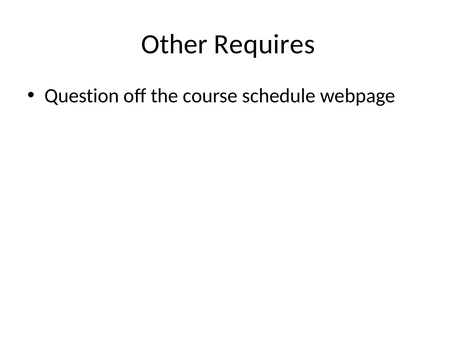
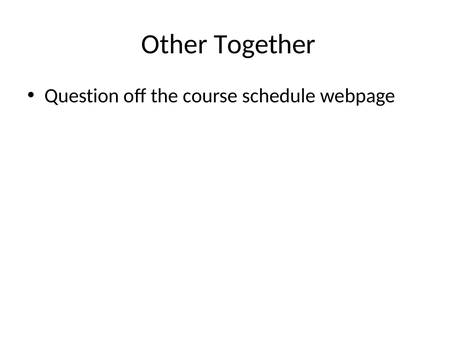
Requires: Requires -> Together
